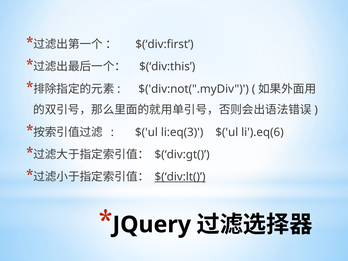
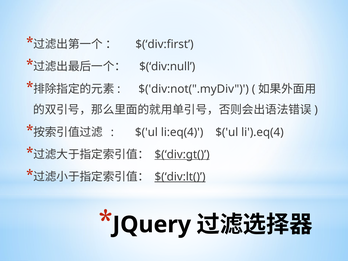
$(‘div:this: $(‘div:this -> $(‘div:null
li:eq(3: li:eq(3 -> li:eq(4
li').eq(6: li').eq(6 -> li').eq(4
$(‘div:gt( underline: none -> present
